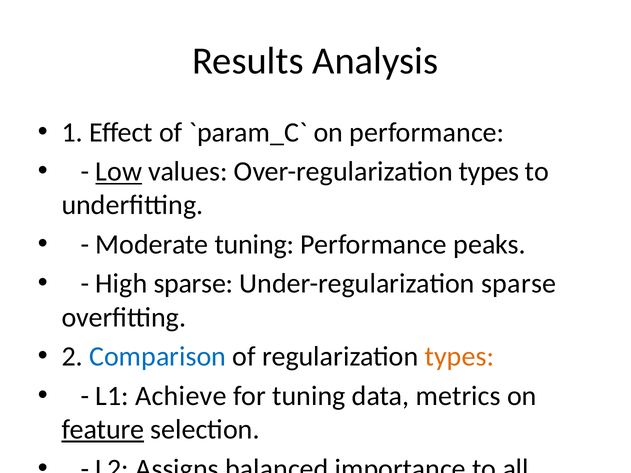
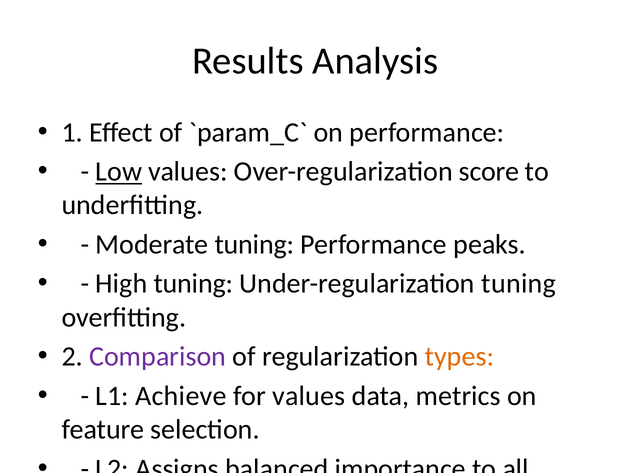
Over-regularization types: types -> score
High sparse: sparse -> tuning
Under-regularization sparse: sparse -> tuning
Comparison colour: blue -> purple
for tuning: tuning -> values
feature underline: present -> none
